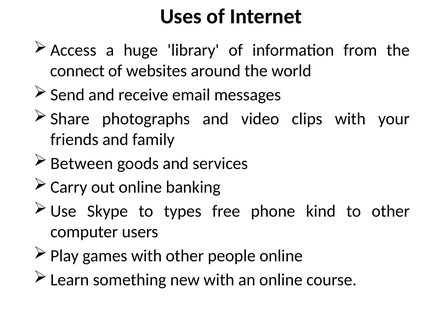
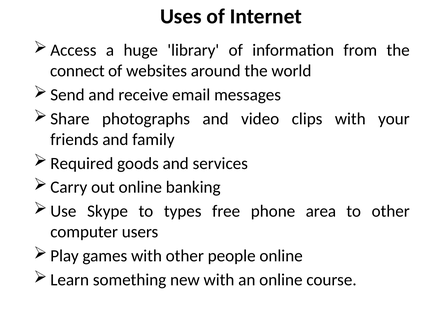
Between: Between -> Required
kind: kind -> area
